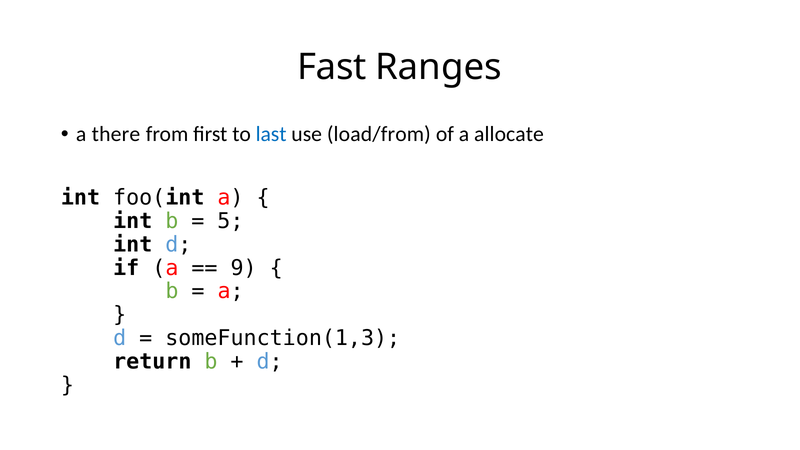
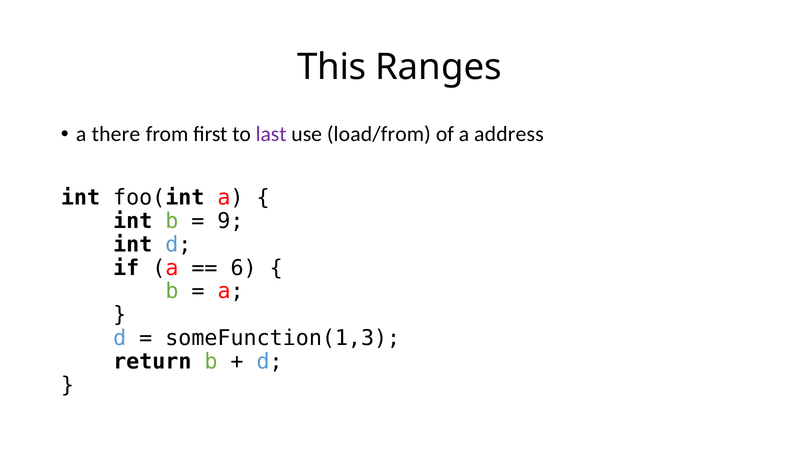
Fast: Fast -> This
last colour: blue -> purple
allocate: allocate -> address
5: 5 -> 9
9: 9 -> 6
